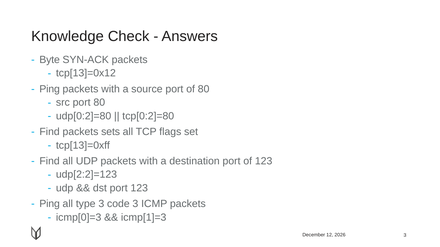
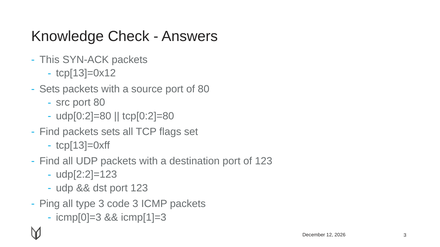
Byte: Byte -> This
Ping at (50, 89): Ping -> Sets
